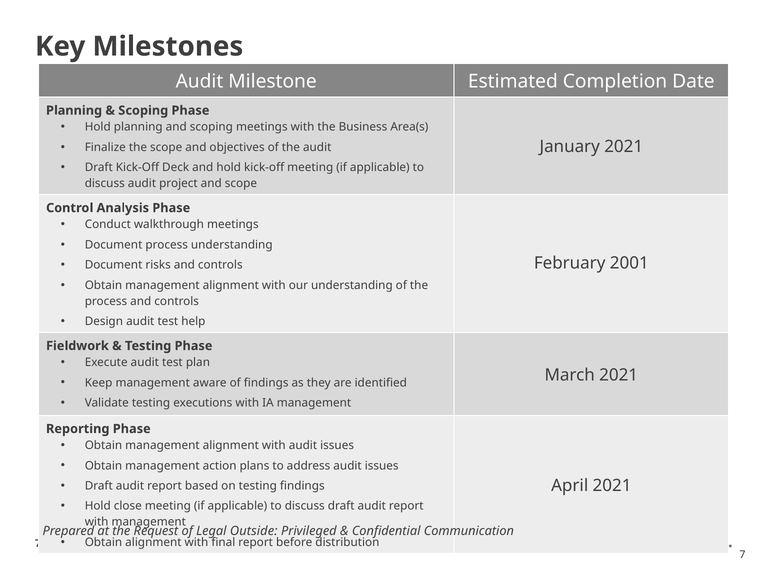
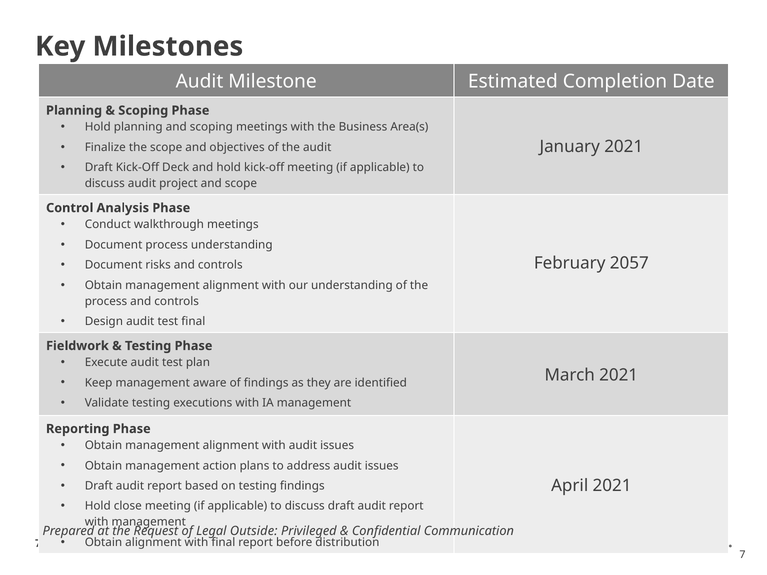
2001: 2001 -> 2057
test help: help -> final
